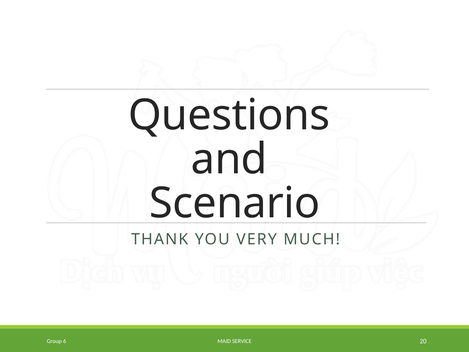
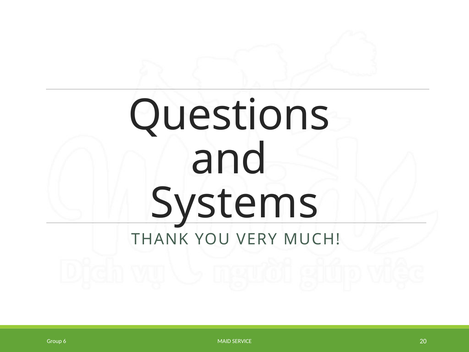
Scenario: Scenario -> Systems
